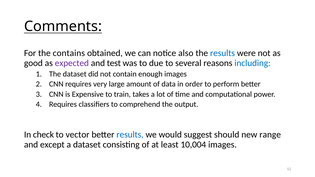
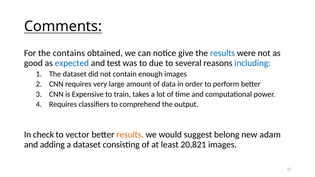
also: also -> give
expected colour: purple -> blue
results at (130, 135) colour: blue -> orange
should: should -> belong
range: range -> adam
except: except -> adding
10,004: 10,004 -> 20,821
